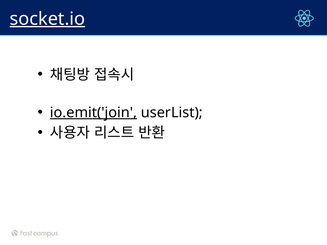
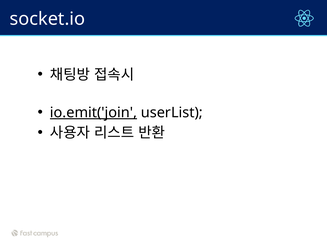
socket.io underline: present -> none
